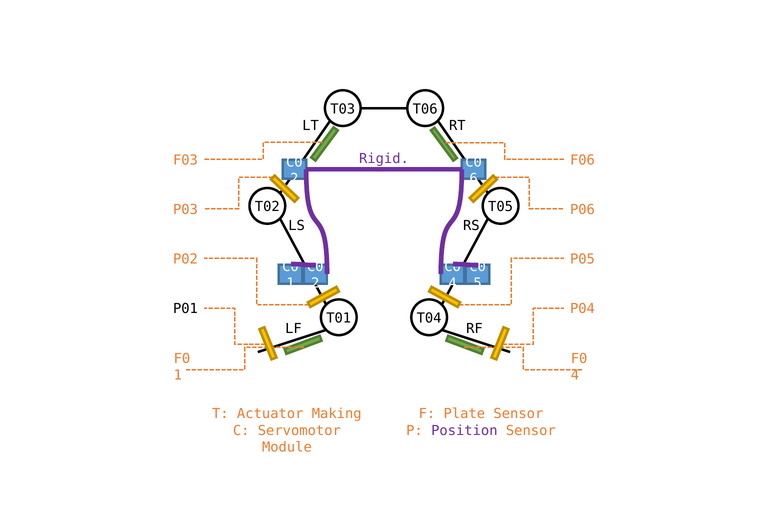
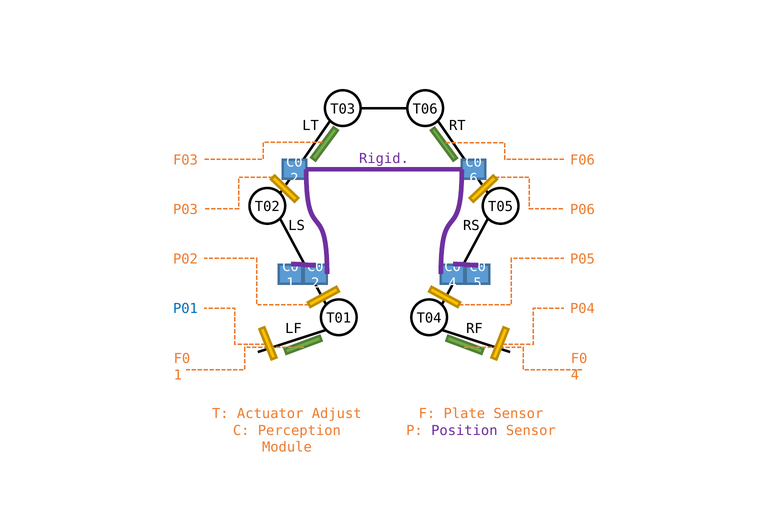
P01 colour: black -> blue
Making: Making -> Adjust
Servomotor: Servomotor -> Perception
